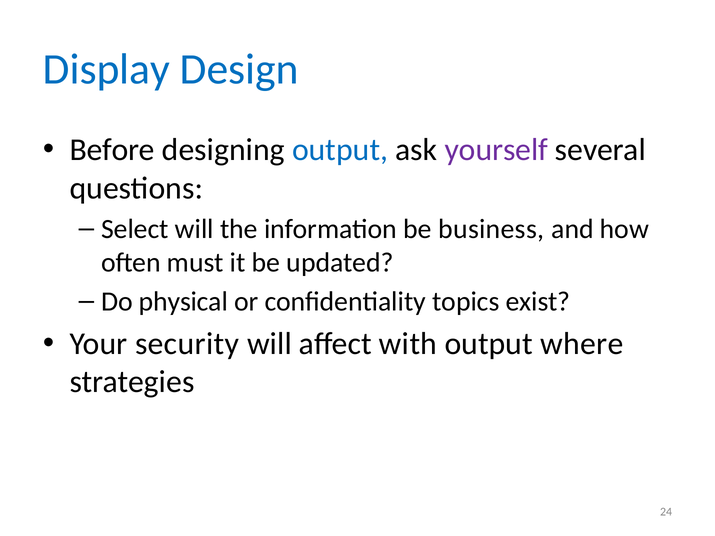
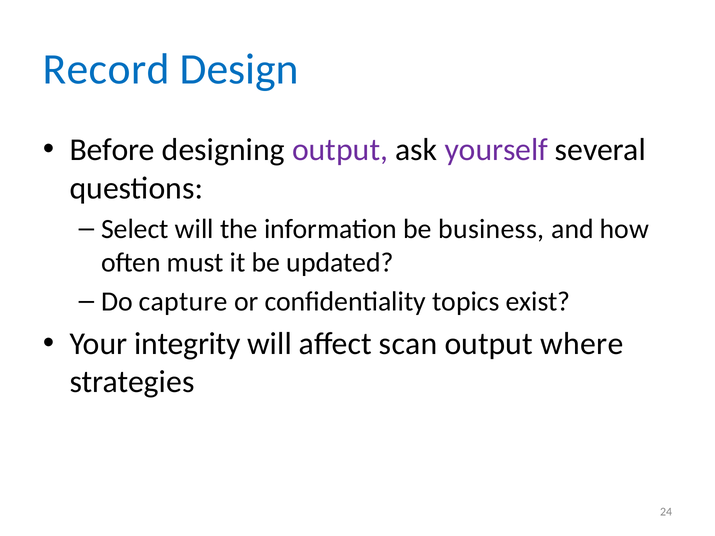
Display: Display -> Record
output at (340, 150) colour: blue -> purple
physical: physical -> capture
security: security -> integrity
with: with -> scan
